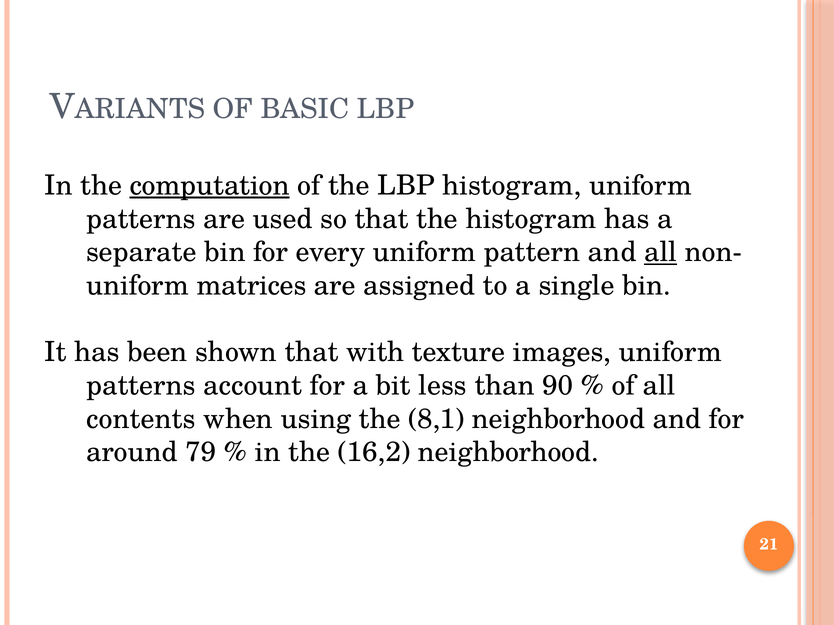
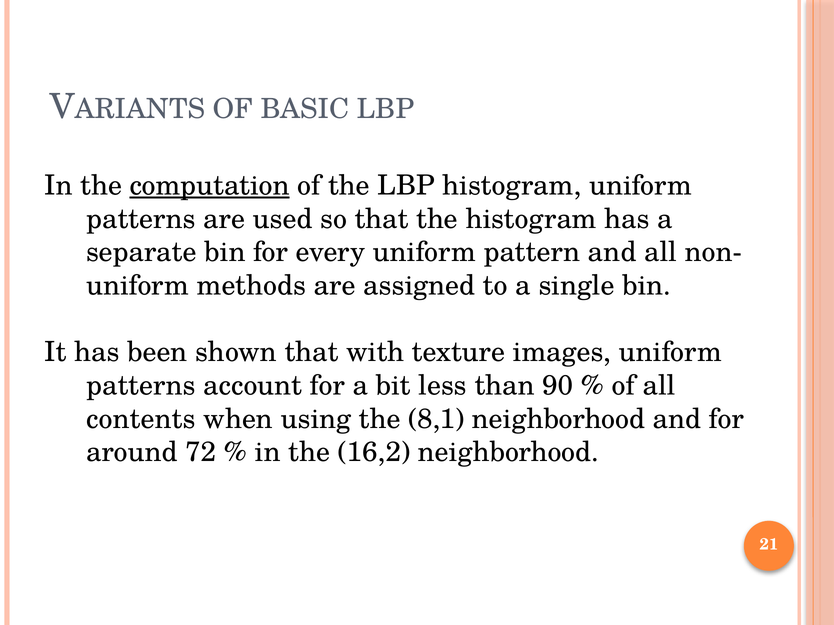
all at (661, 252) underline: present -> none
matrices: matrices -> methods
79: 79 -> 72
